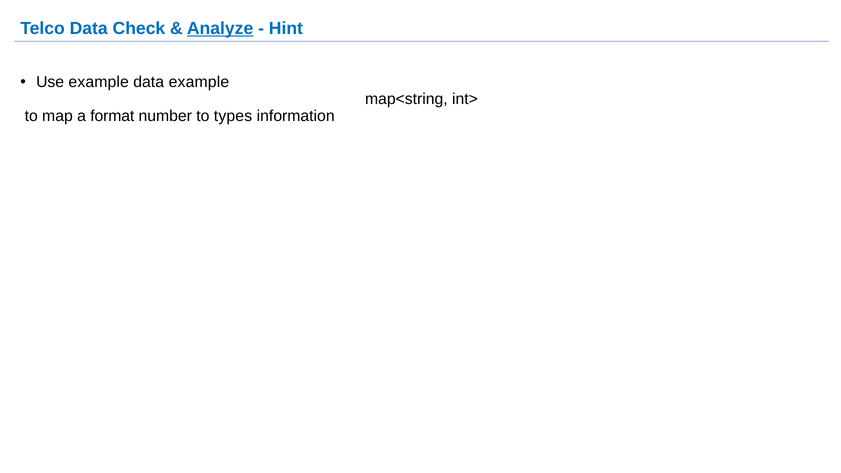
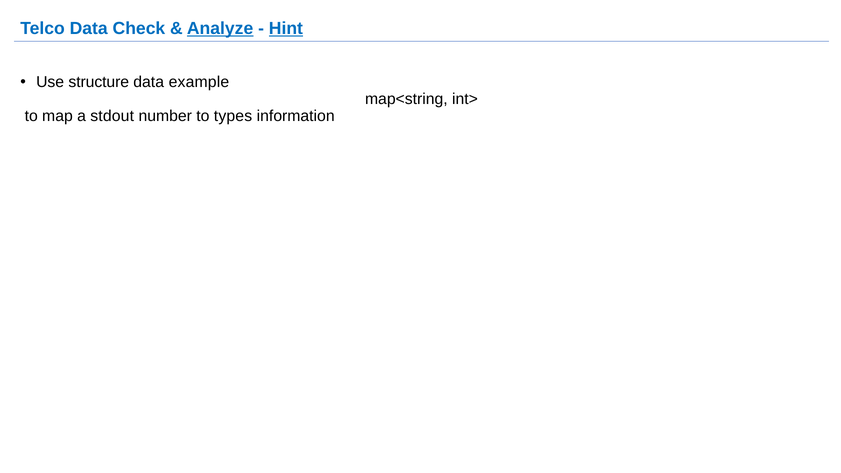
Hint underline: none -> present
Use example: example -> structure
format: format -> stdout
